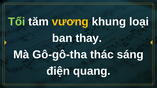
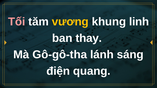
Tối colour: light green -> pink
loại: loại -> linh
thác: thác -> lánh
